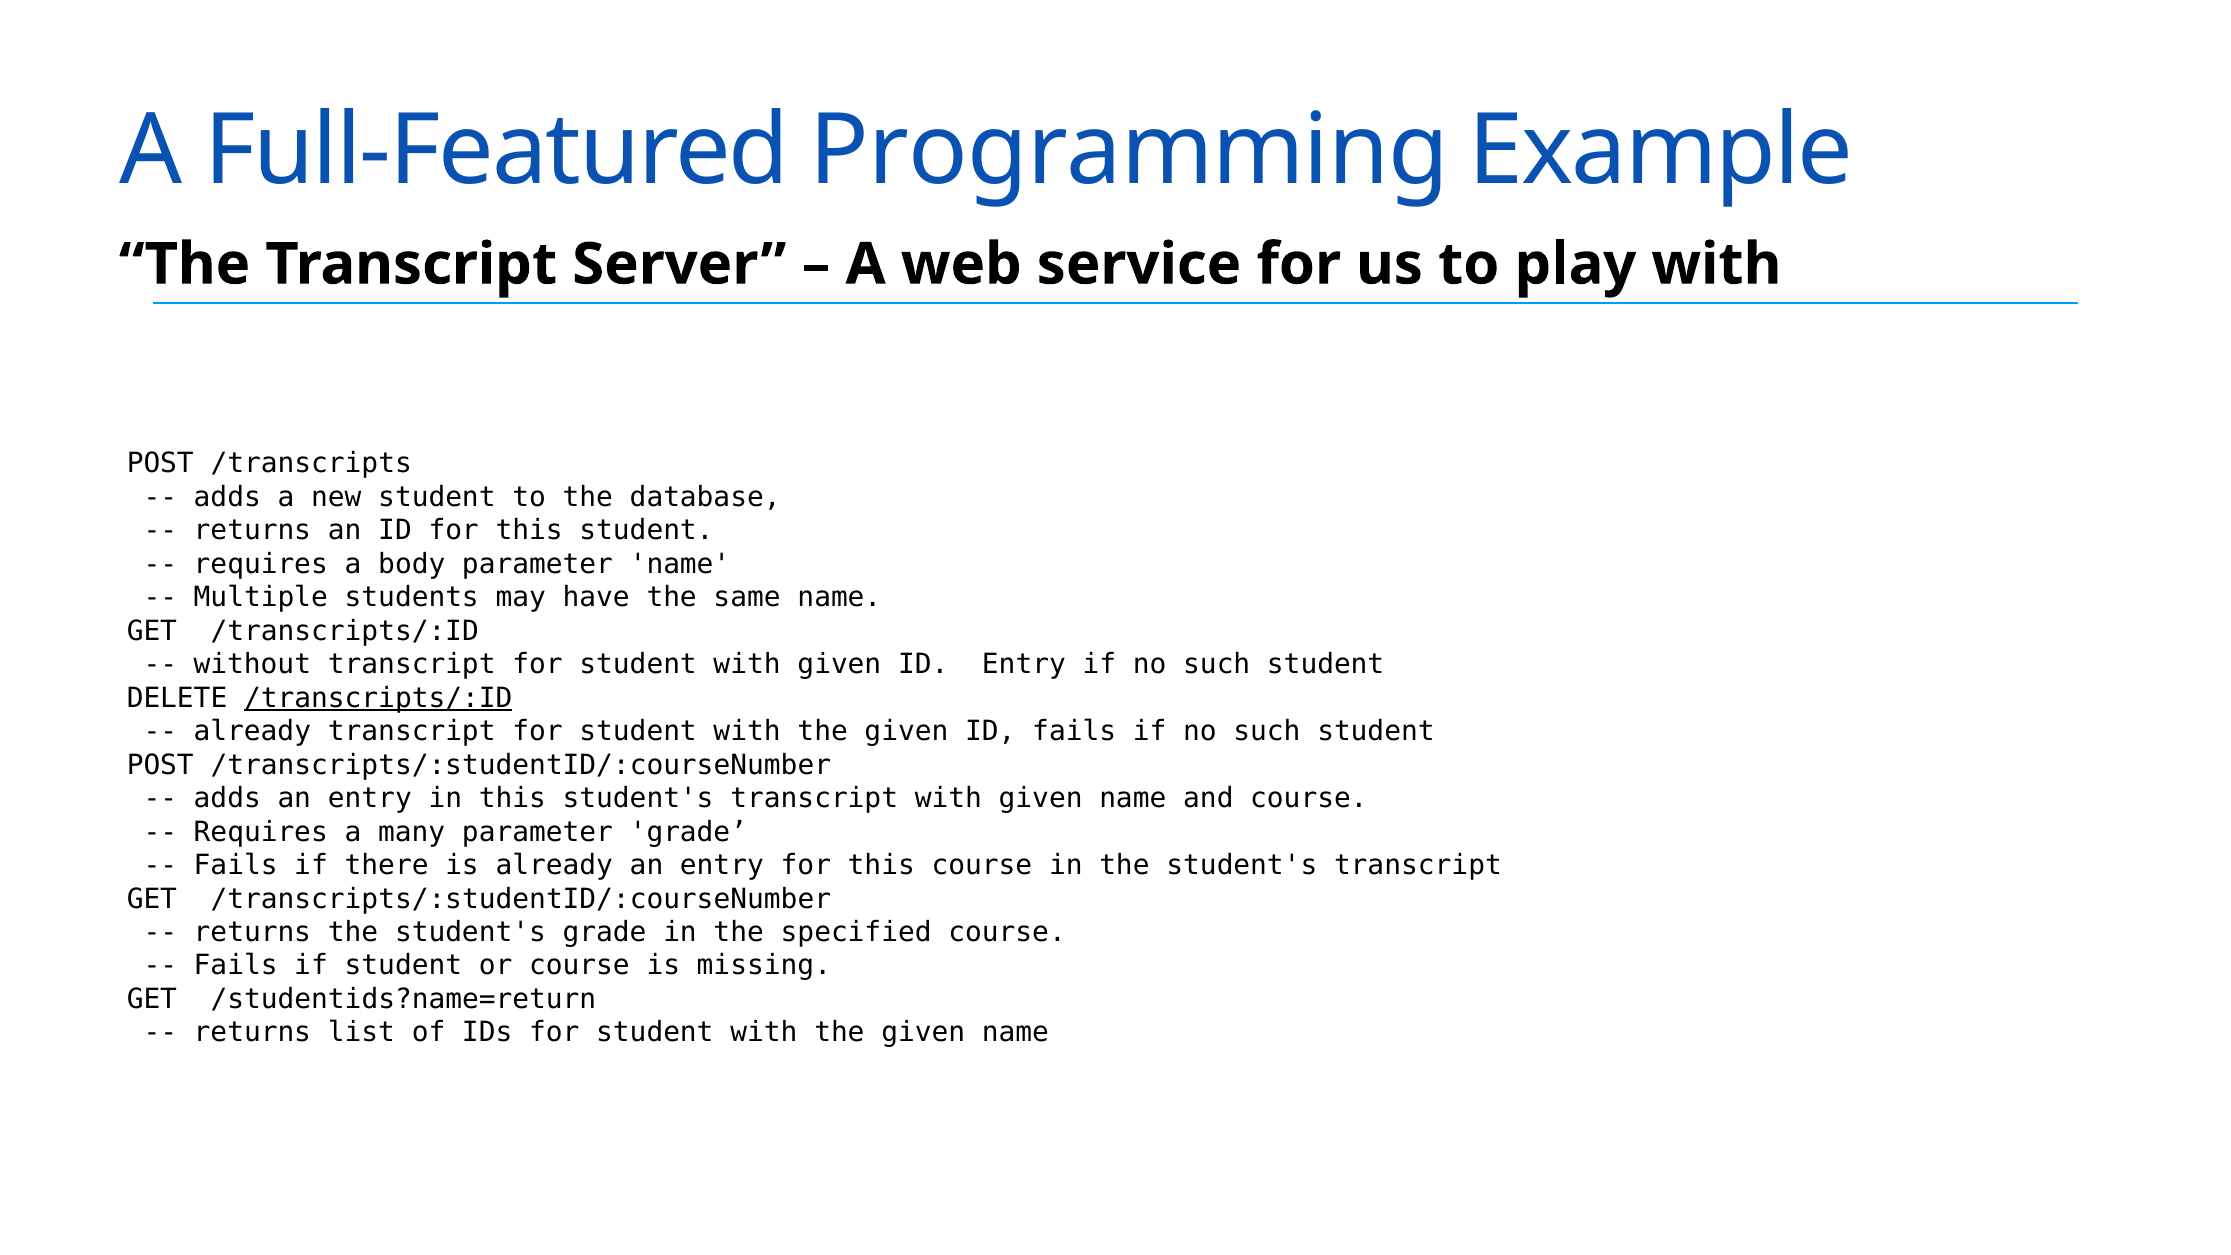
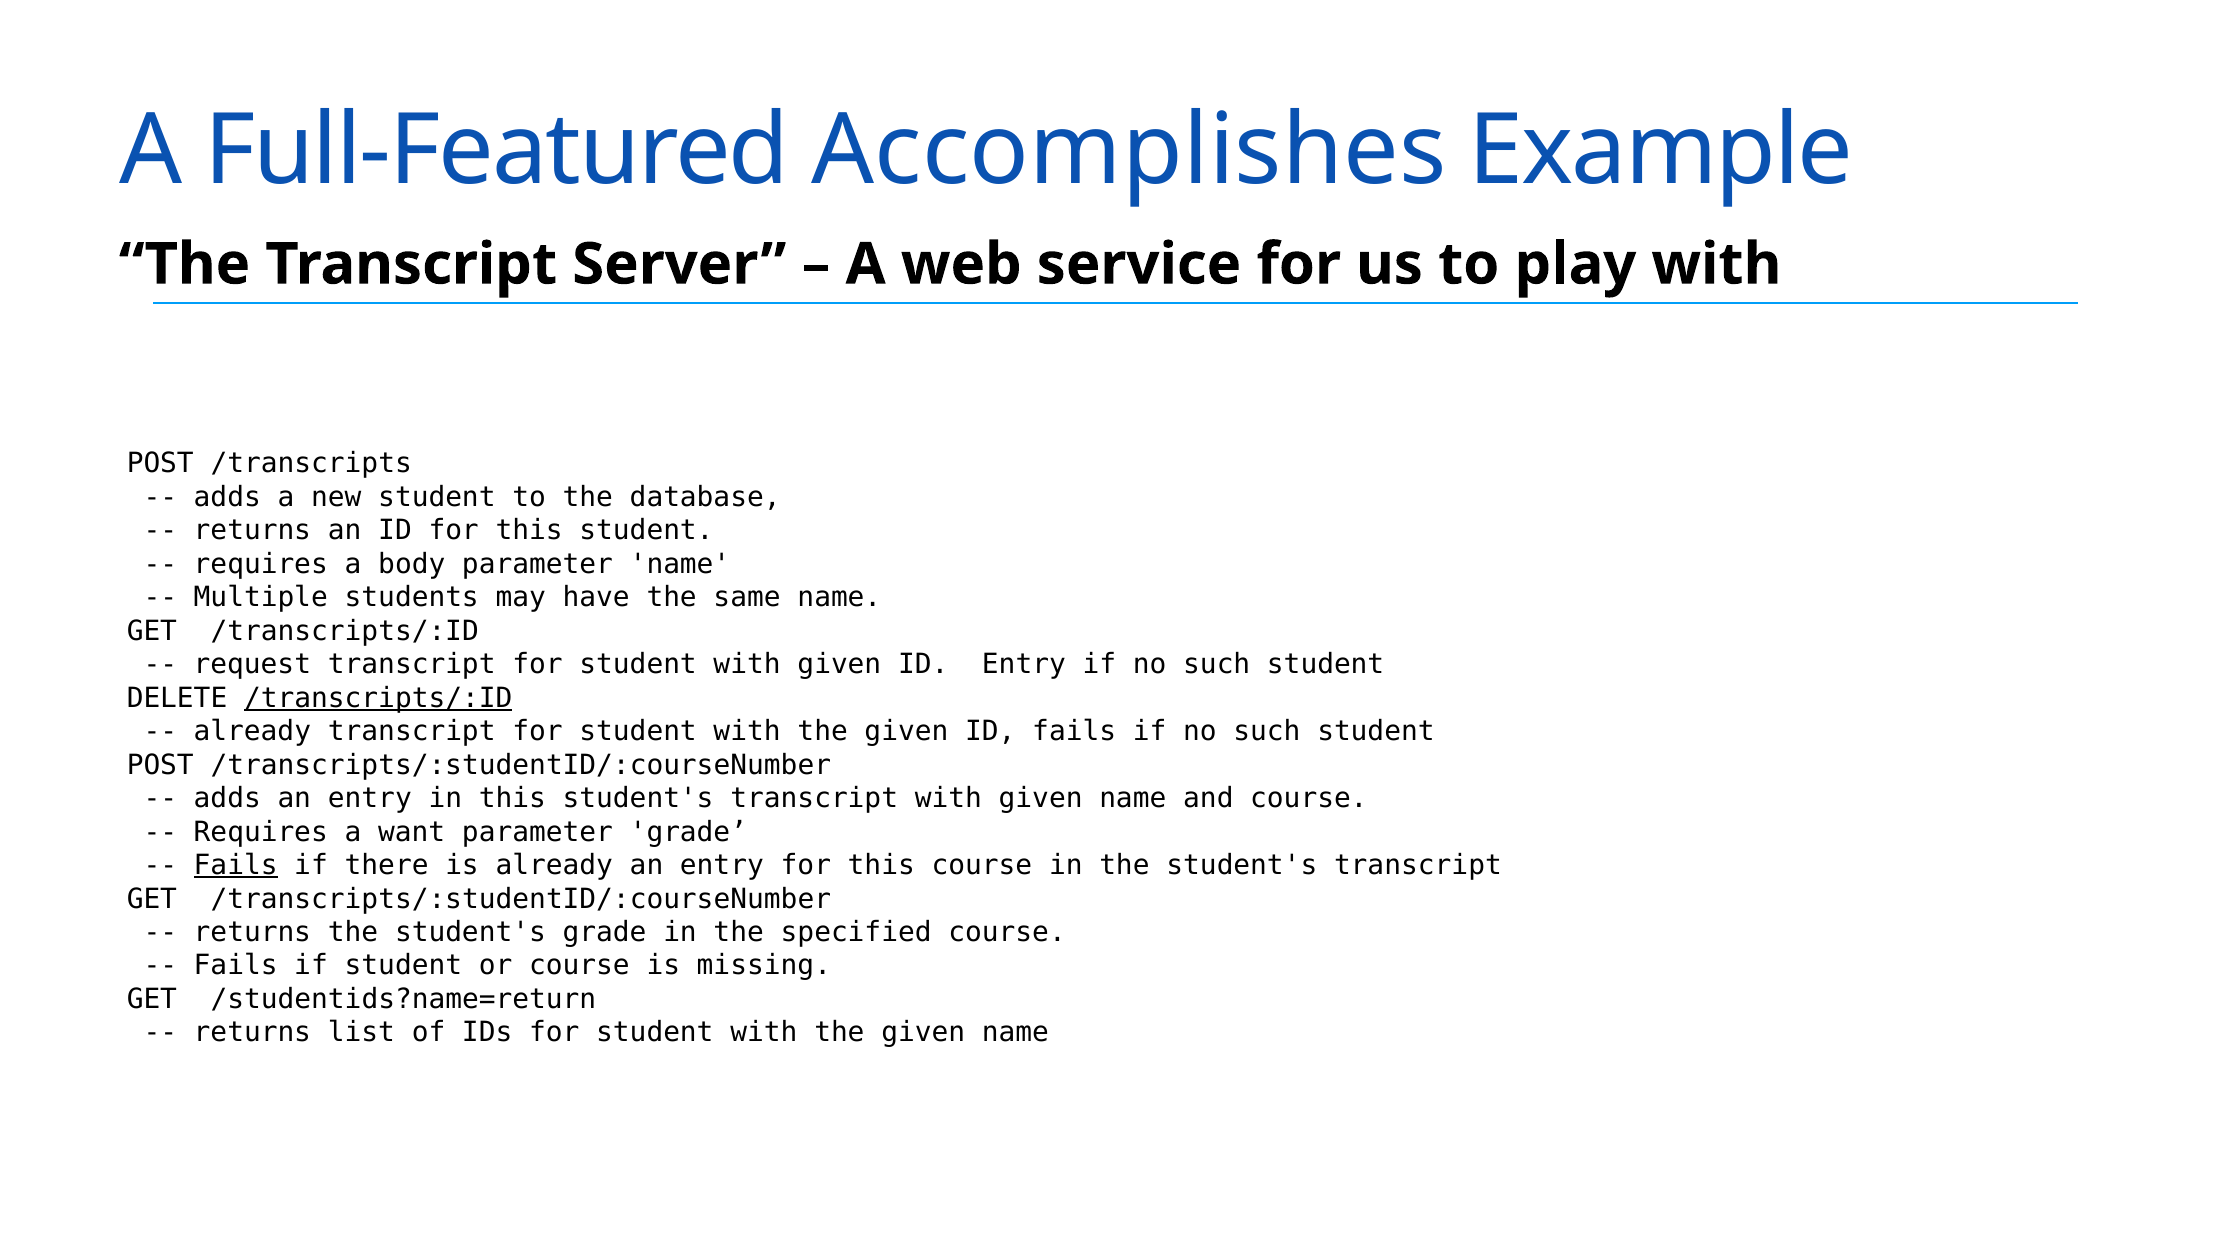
Programming: Programming -> Accomplishes
without: without -> request
many: many -> want
Fails at (236, 865) underline: none -> present
